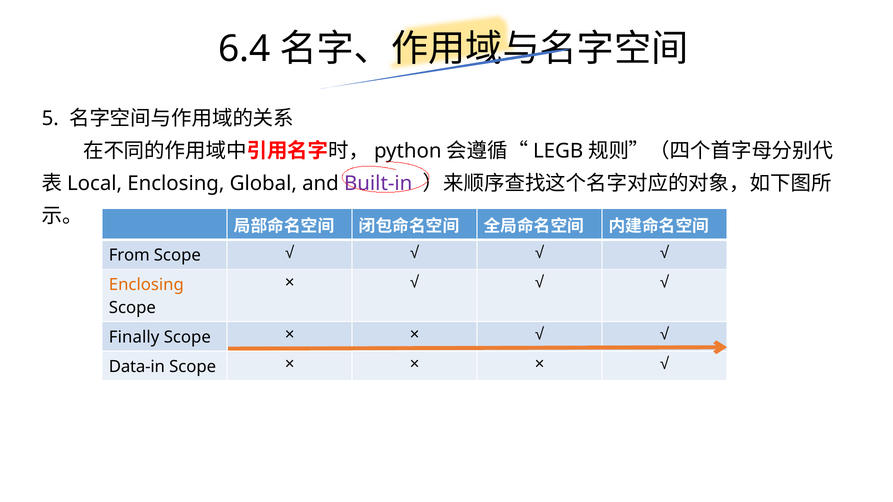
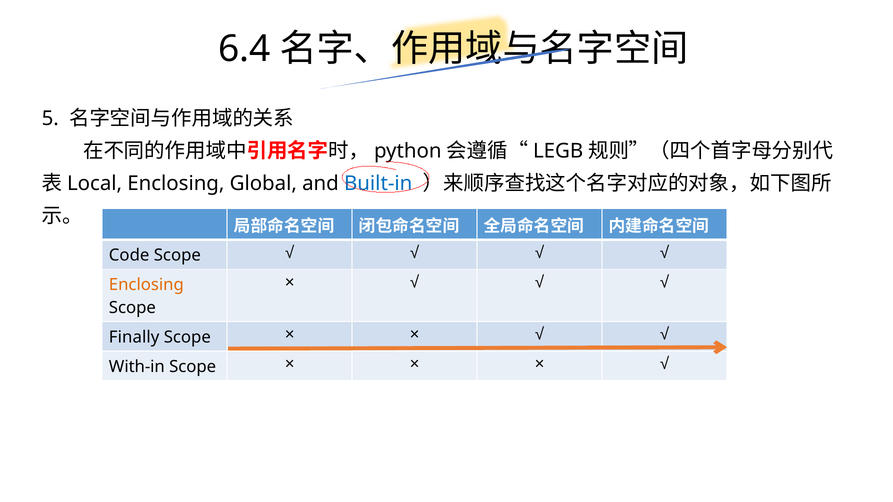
Built-in colour: purple -> blue
From: From -> Code
Data-in: Data-in -> With-in
